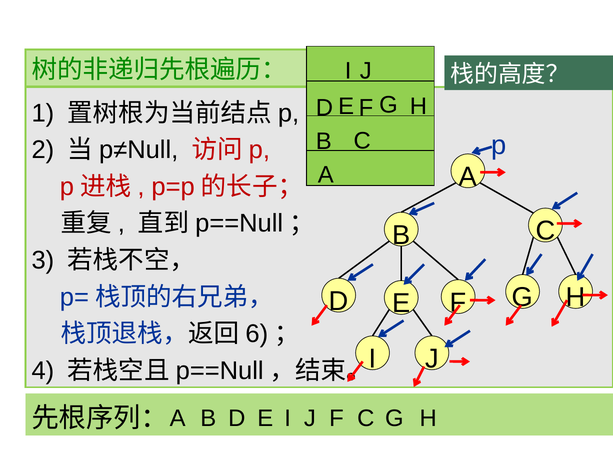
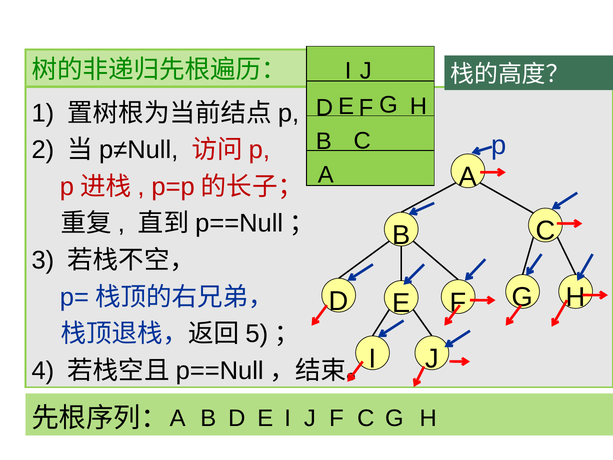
6: 6 -> 5
